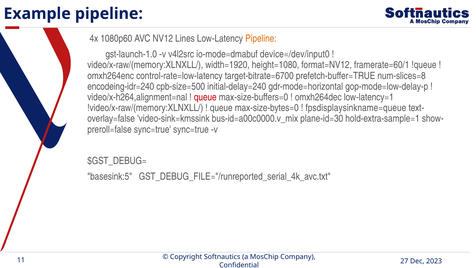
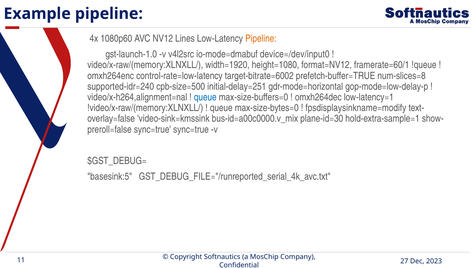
target-bitrate=6700: target-bitrate=6700 -> target-bitrate=6002
encodeing-idr=240: encodeing-idr=240 -> supported-idr=240
initial-delay=240: initial-delay=240 -> initial-delay=251
queue at (205, 97) colour: red -> blue
fpsdisplaysinkname=queue: fpsdisplaysinkname=queue -> fpsdisplaysinkname=modify
